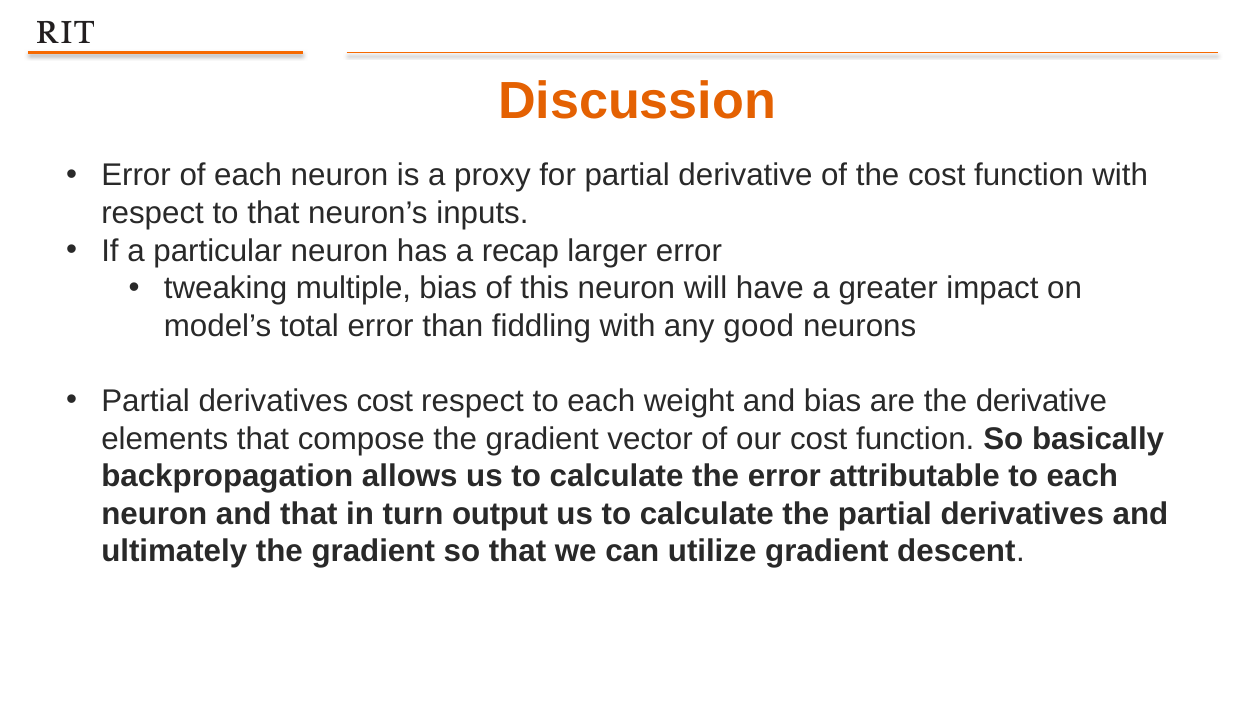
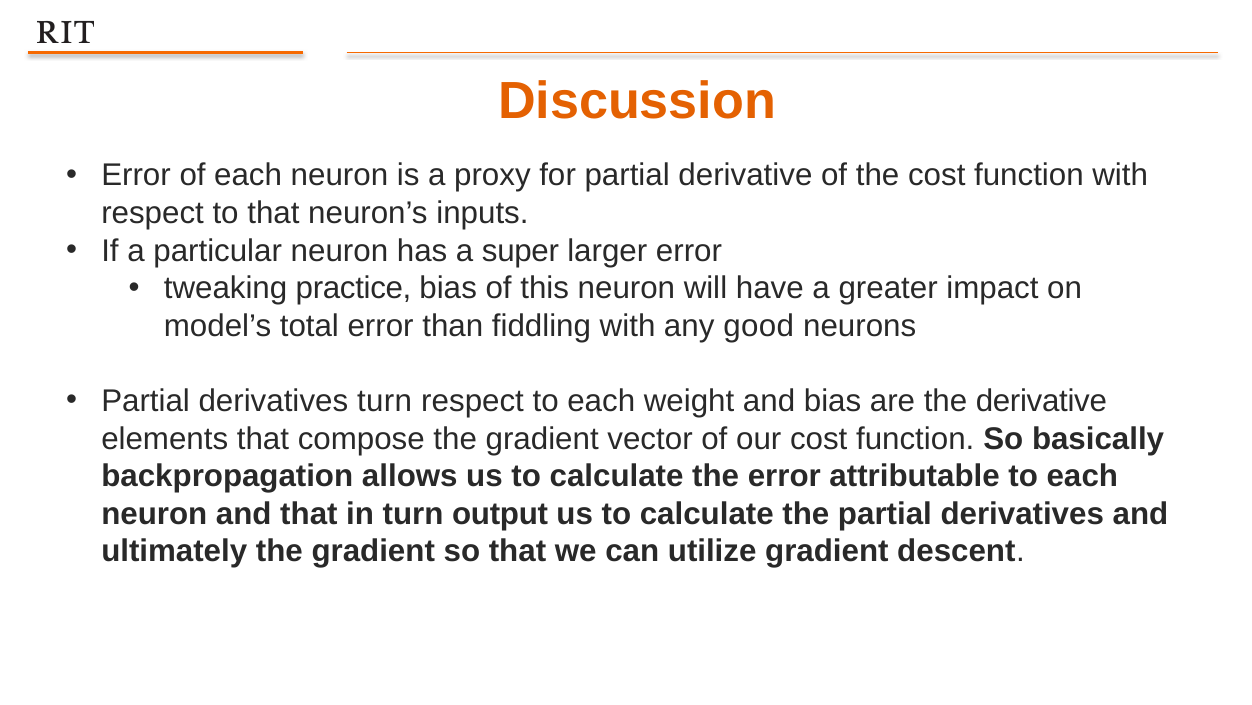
recap: recap -> super
multiple: multiple -> practice
derivatives cost: cost -> turn
